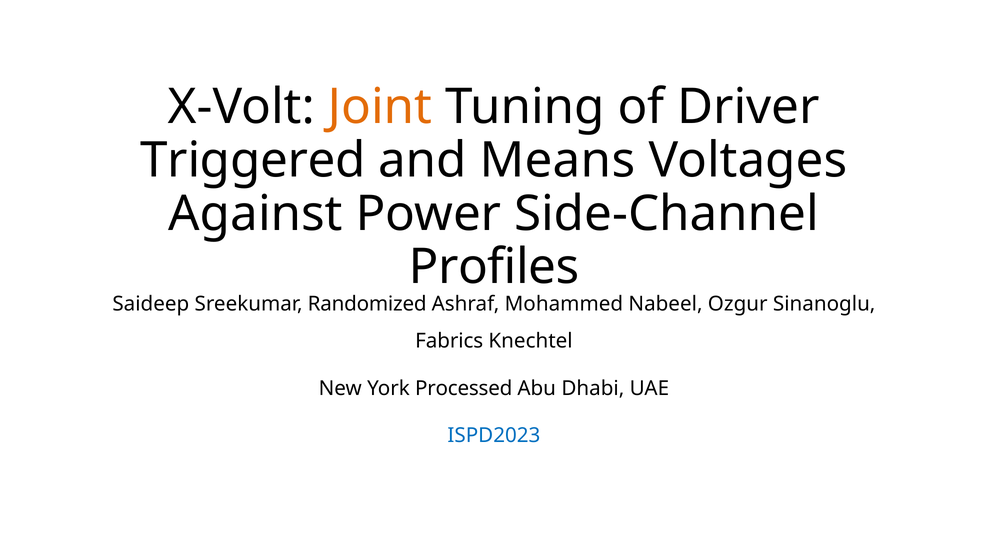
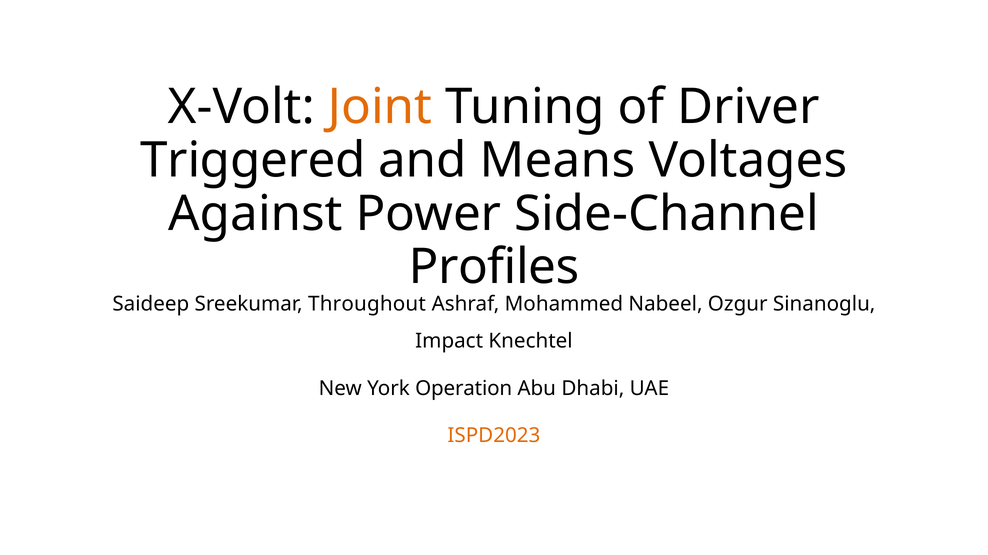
Randomized: Randomized -> Throughout
Fabrics: Fabrics -> Impact
Processed: Processed -> Operation
ISPD2023 colour: blue -> orange
